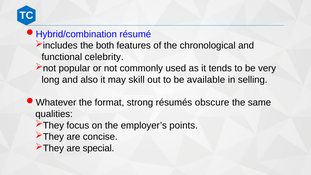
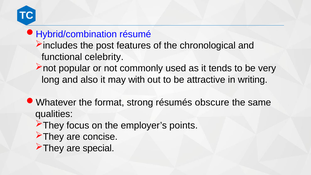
both: both -> post
skill: skill -> with
available: available -> attractive
selling: selling -> writing
